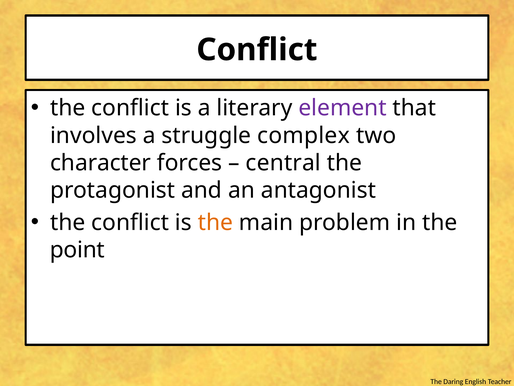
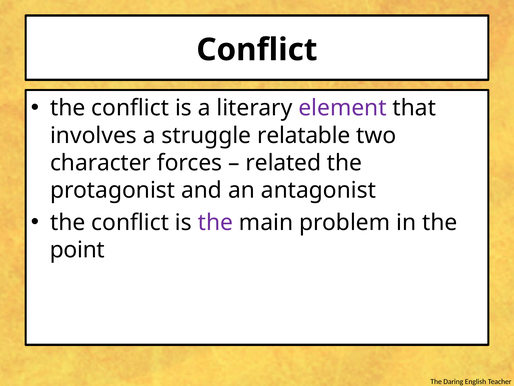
complex: complex -> relatable
central: central -> related
the at (215, 222) colour: orange -> purple
